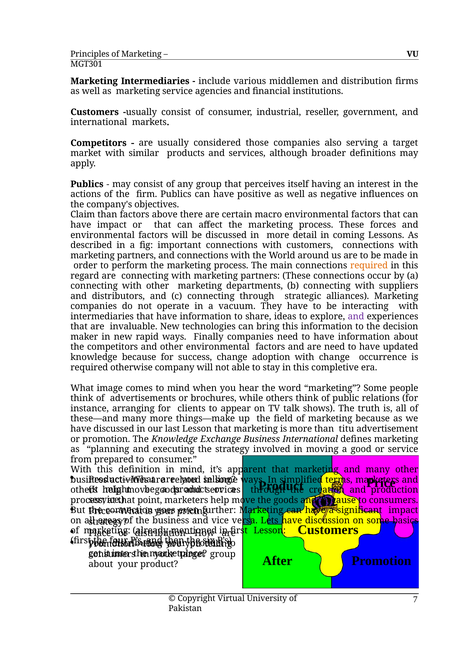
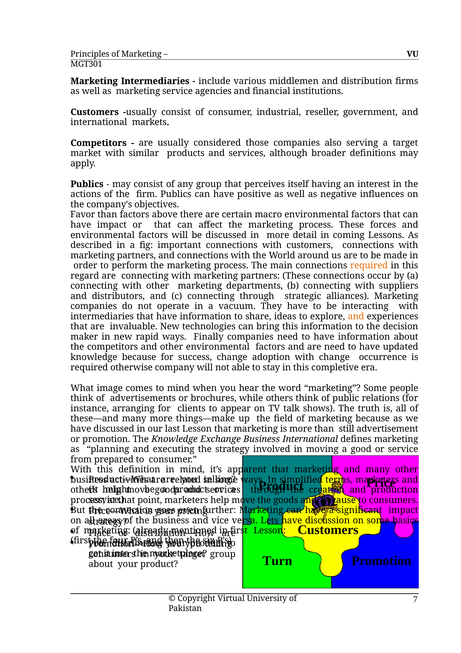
Claim: Claim -> Favor
and at (356, 316) colour: purple -> orange
titu: titu -> still
After: After -> Turn
